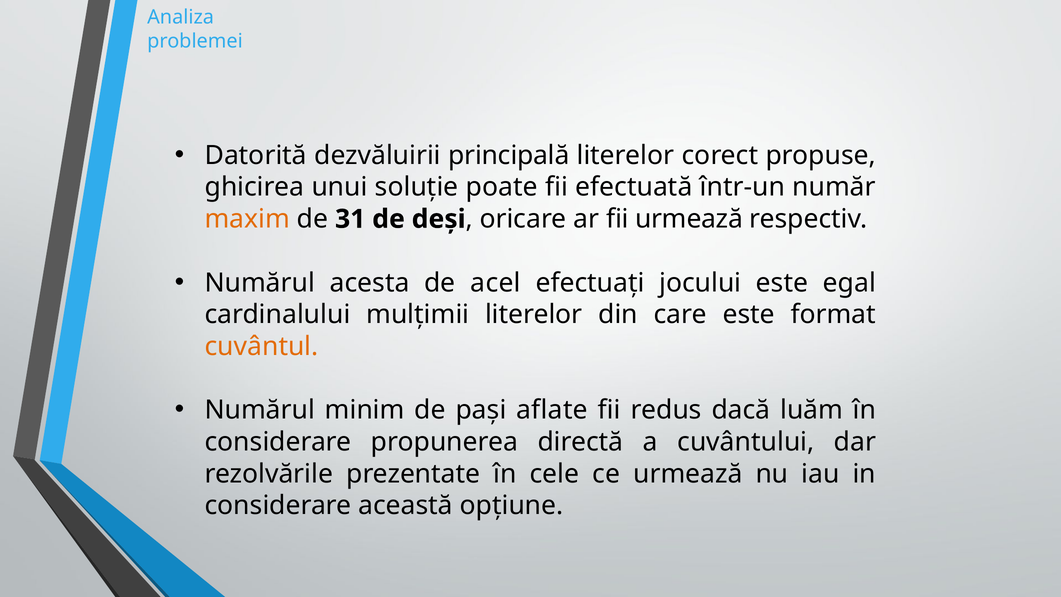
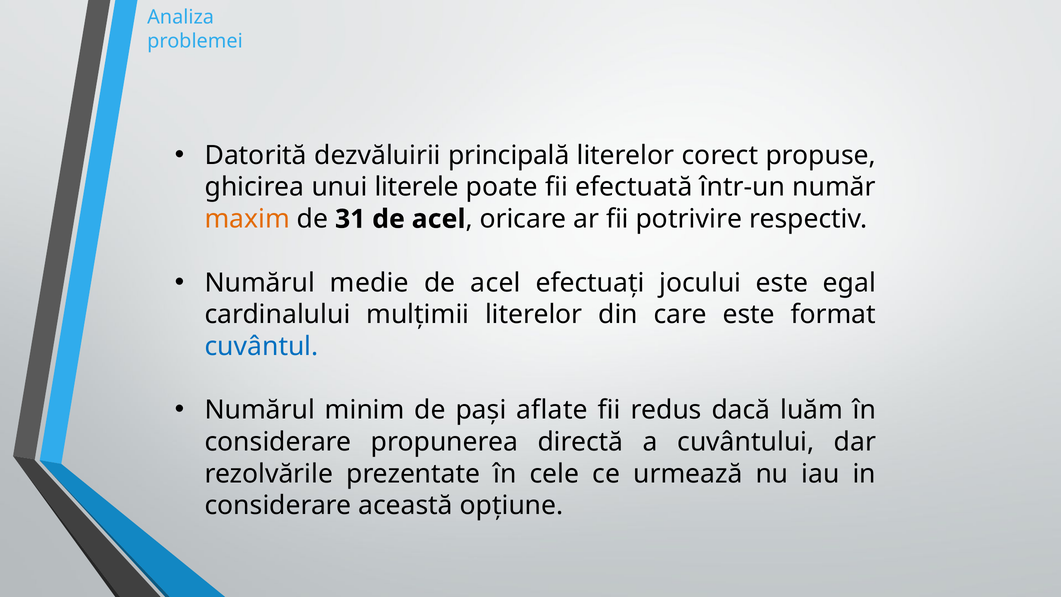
soluție: soluție -> literele
31 de deși: deși -> acel
fii urmează: urmează -> potrivire
acesta: acesta -> medie
cuvântul colour: orange -> blue
